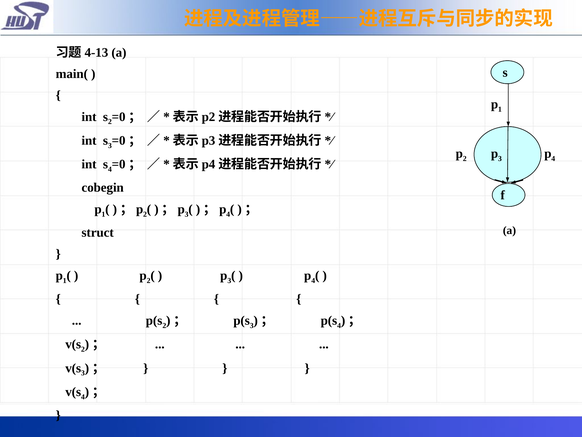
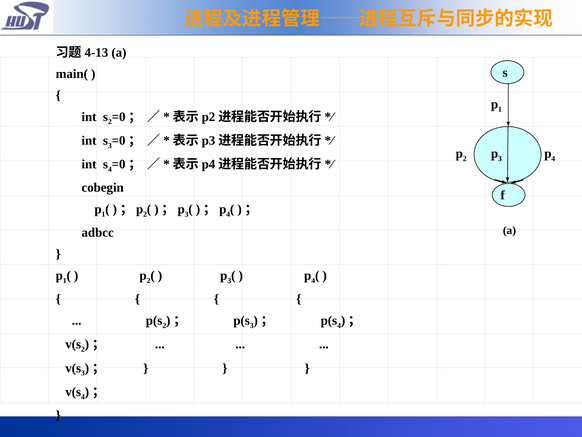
struct: struct -> adbcc
